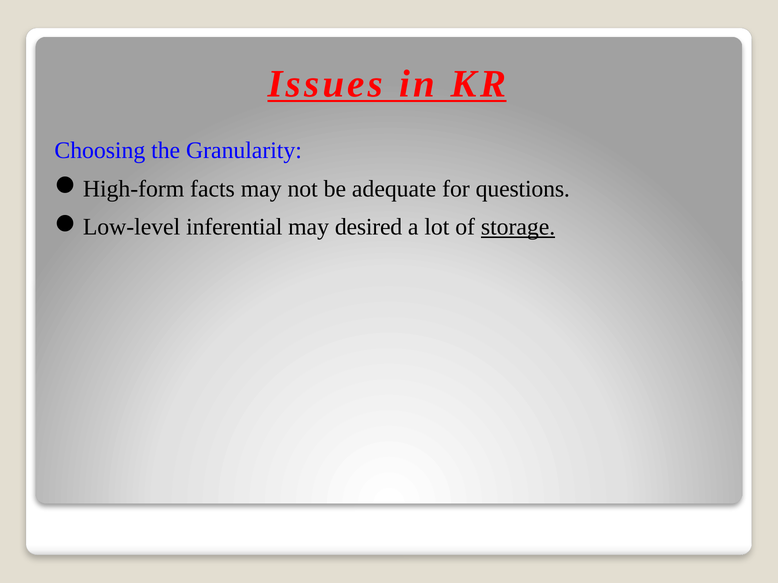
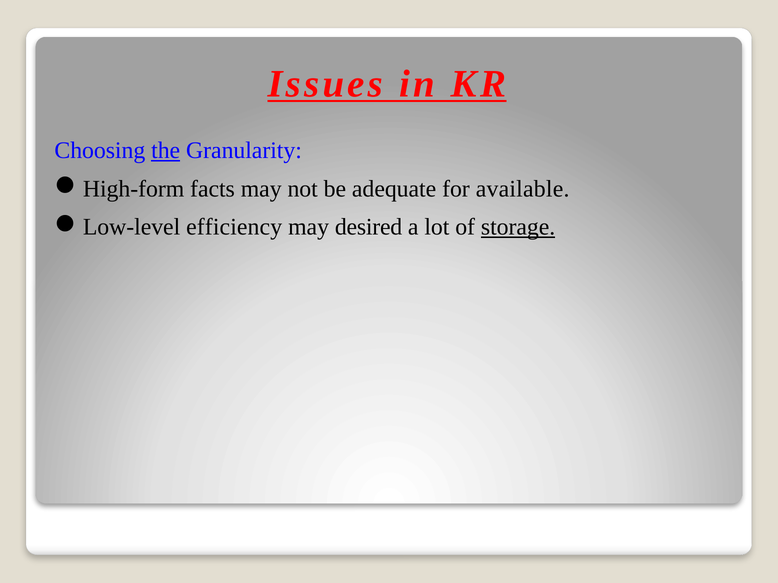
the underline: none -> present
questions: questions -> available
inferential: inferential -> efficiency
